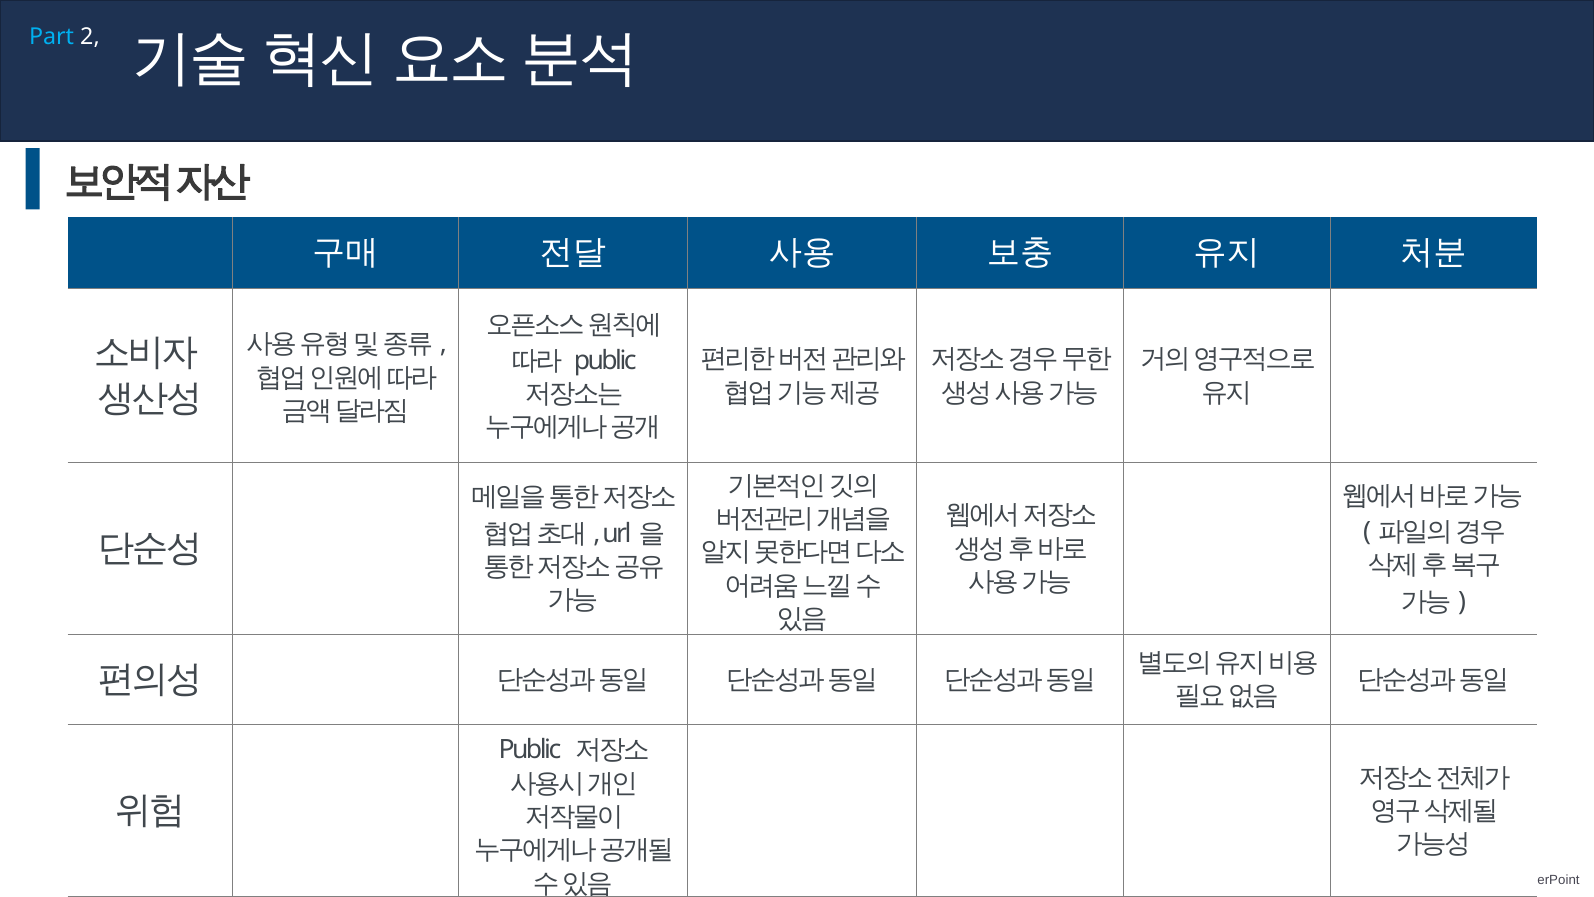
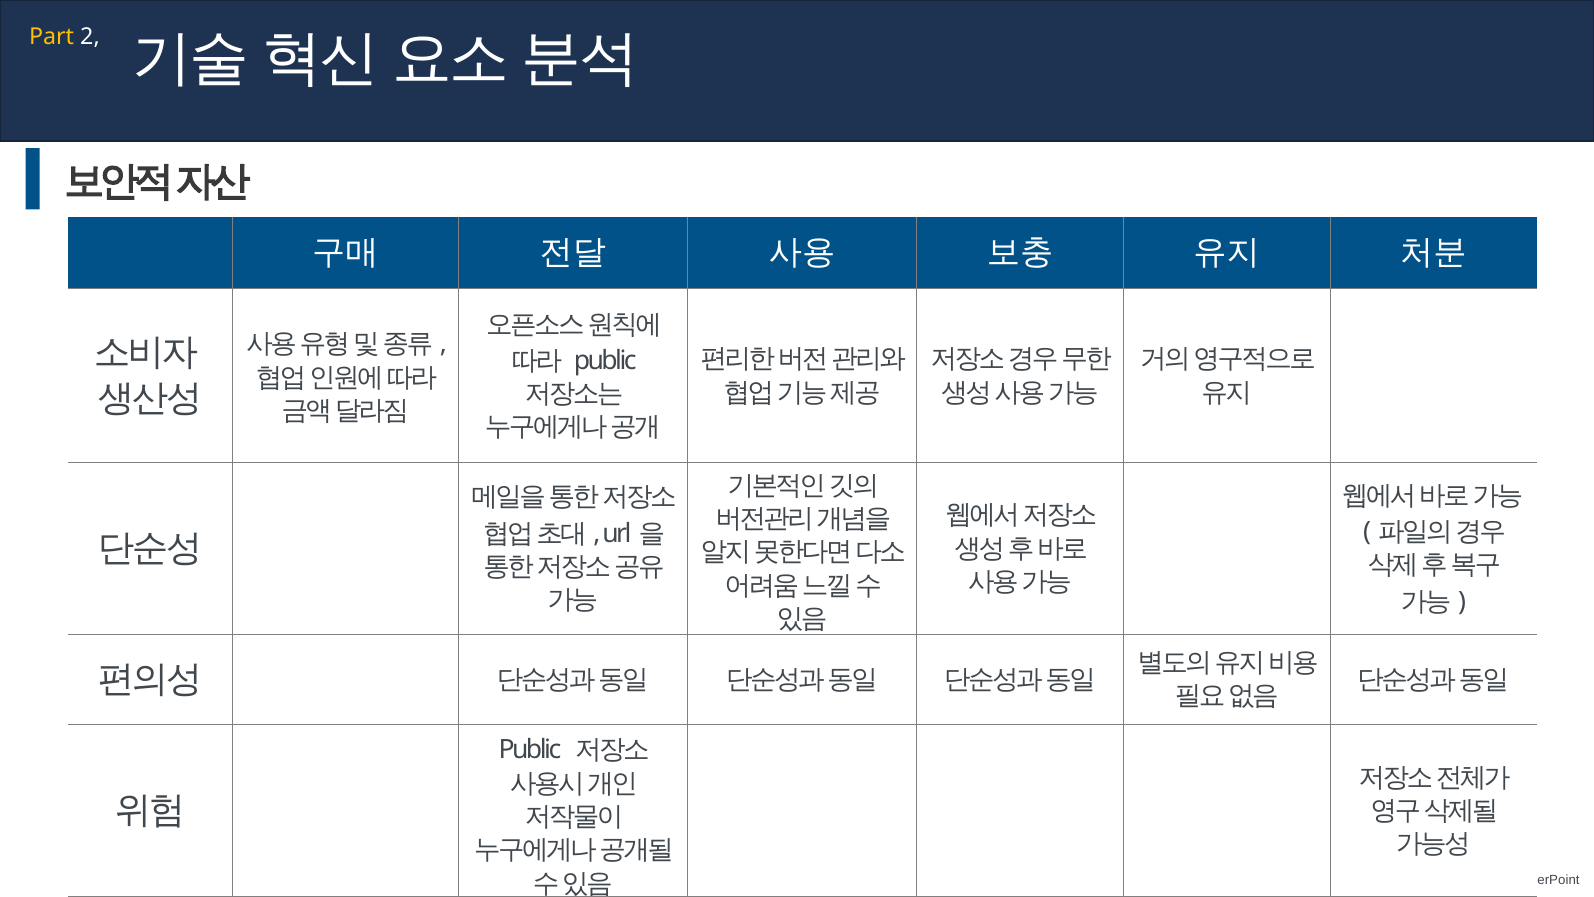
Part colour: light blue -> yellow
